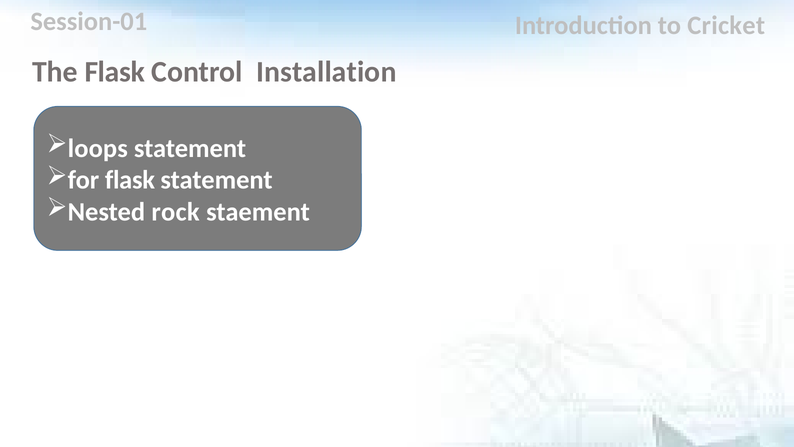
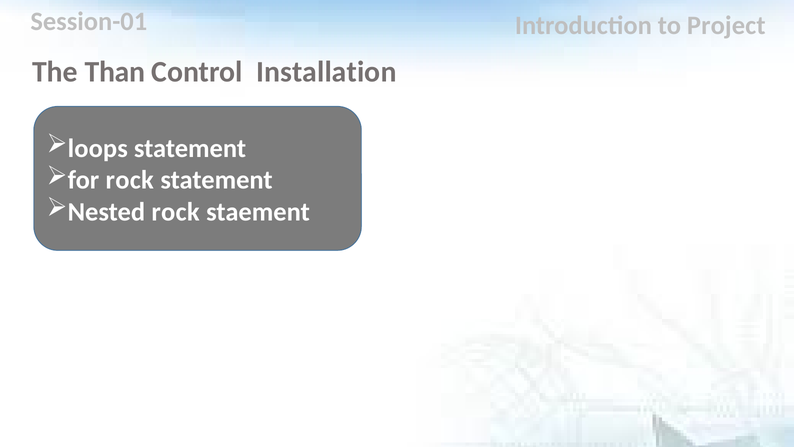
Cricket: Cricket -> Project
The Flask: Flask -> Than
for flask: flask -> rock
